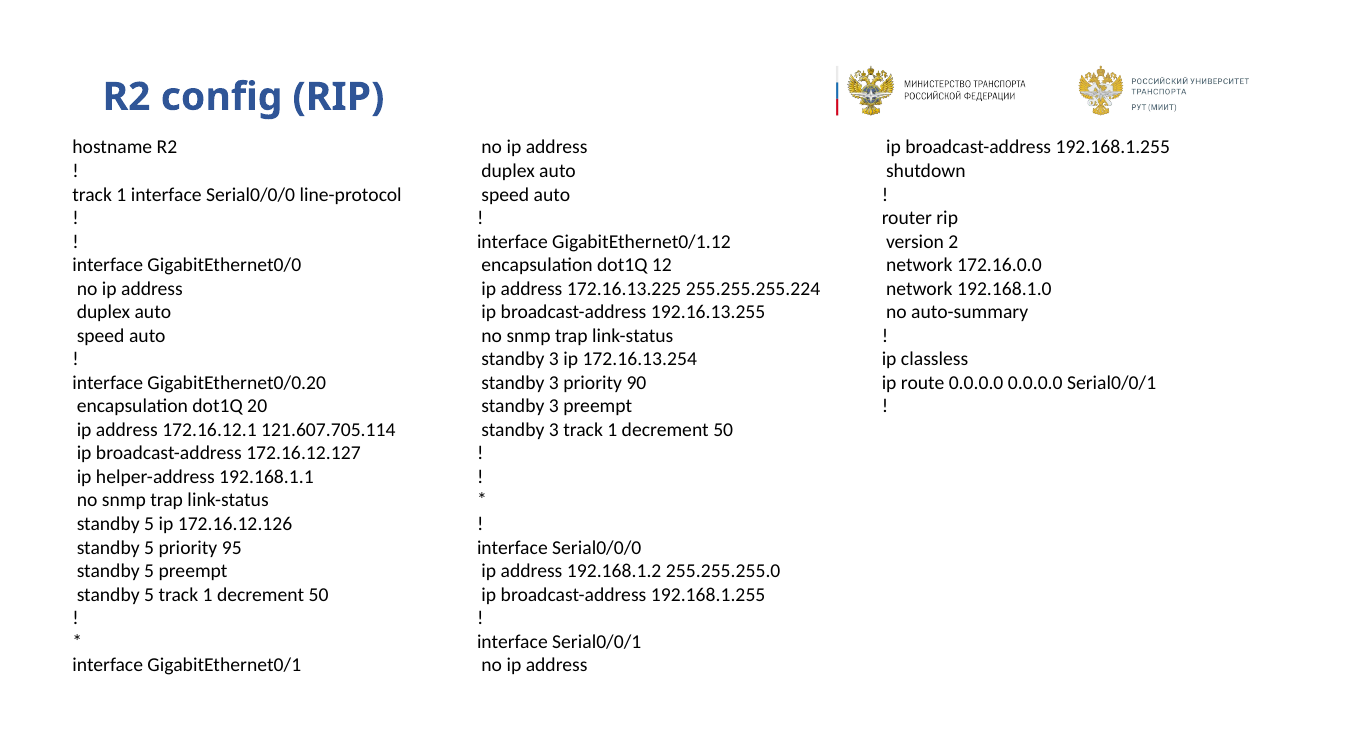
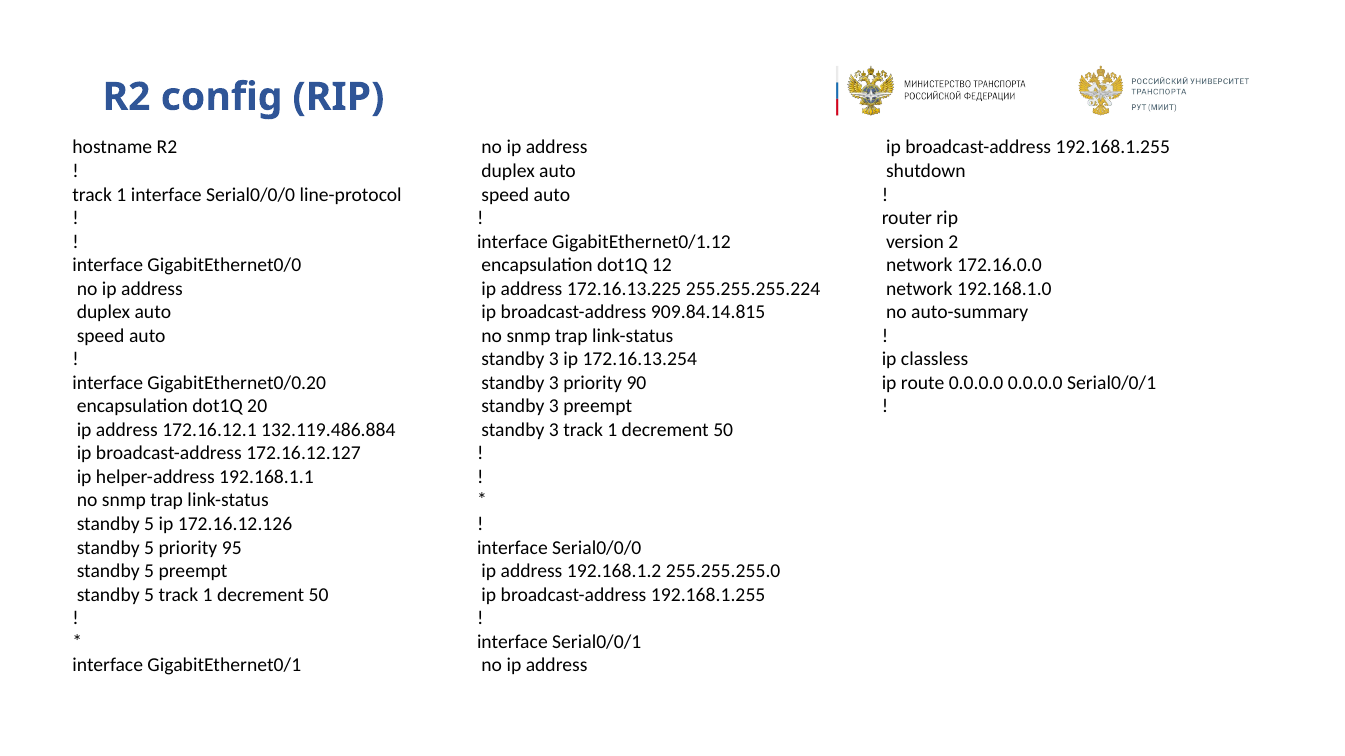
192.16.13.255: 192.16.13.255 -> 909.84.14.815
121.607.705.114: 121.607.705.114 -> 132.119.486.884
